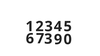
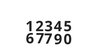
3: 3 -> 7
